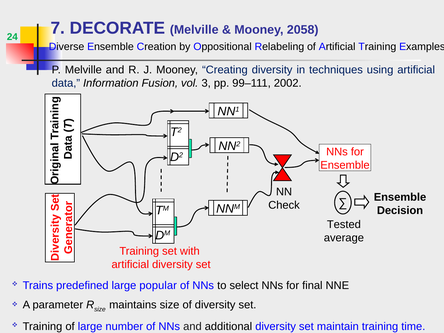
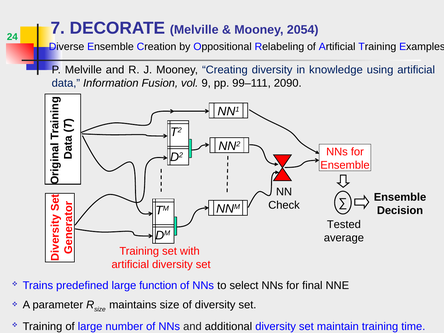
2058: 2058 -> 2054
techniques: techniques -> knowledge
3: 3 -> 9
2002: 2002 -> 2090
popular: popular -> function
